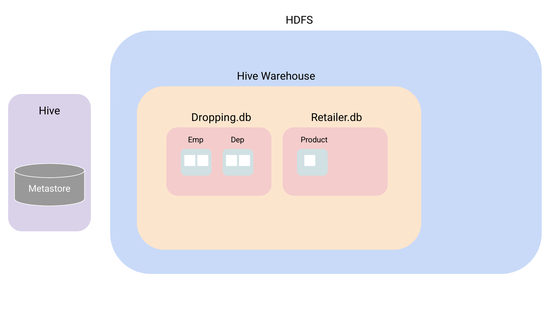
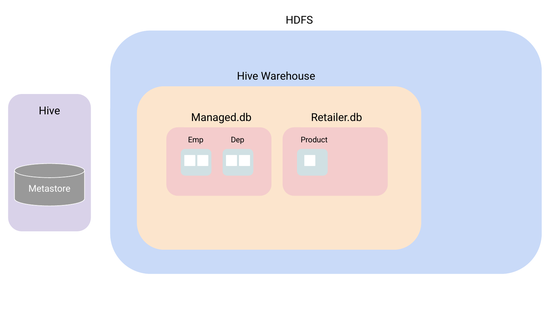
Dropping.db: Dropping.db -> Managed.db
